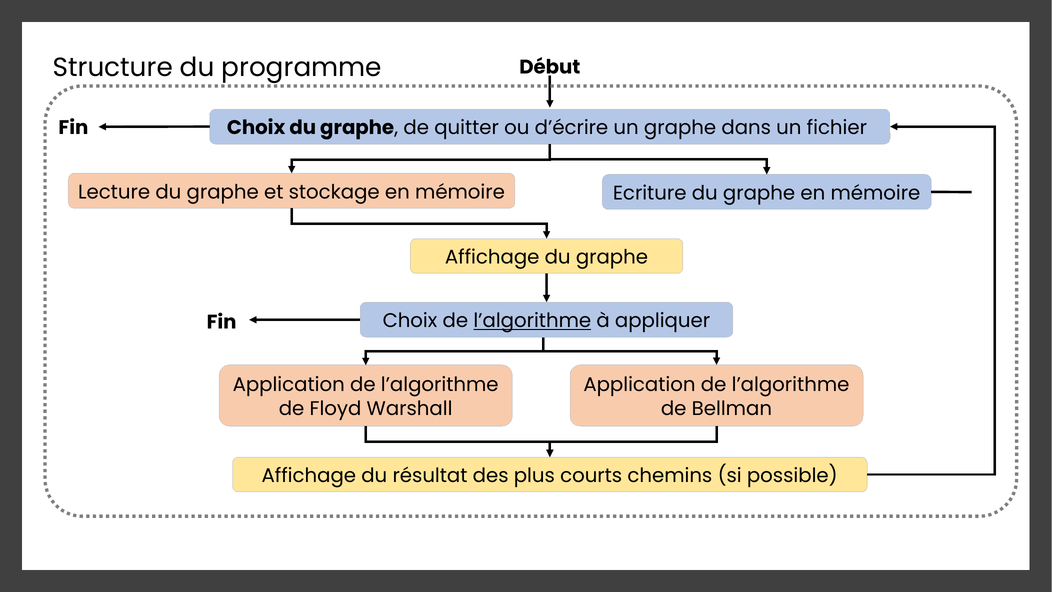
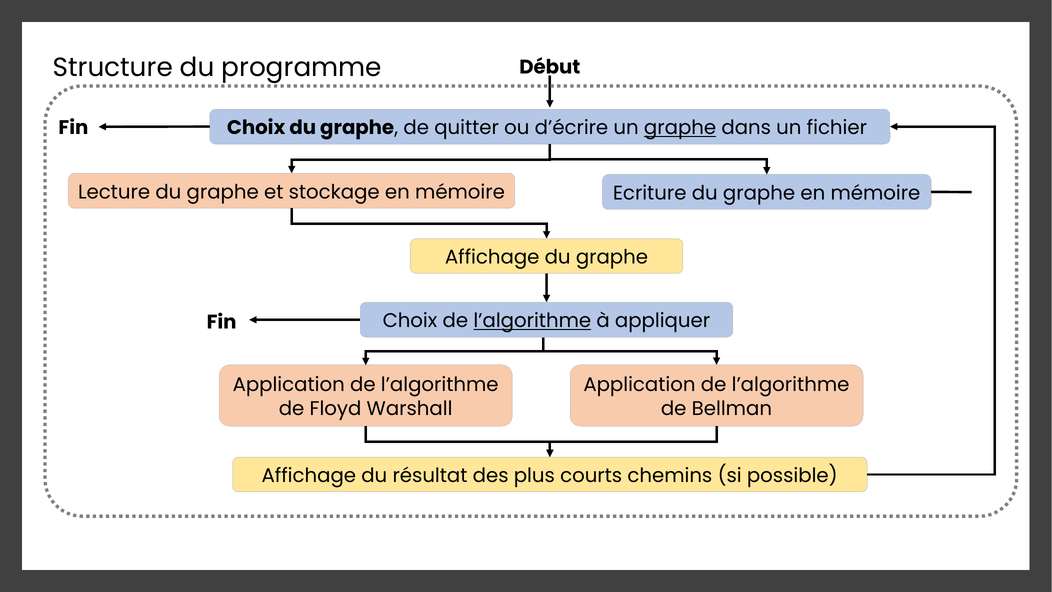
graphe at (680, 128) underline: none -> present
